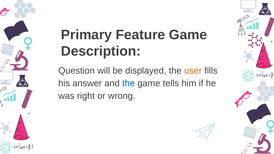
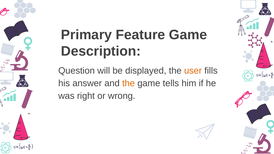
the at (129, 83) colour: blue -> orange
